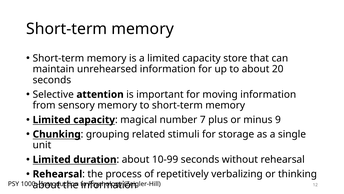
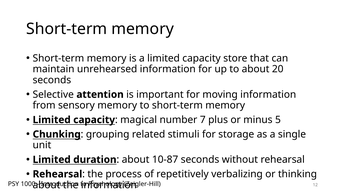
9: 9 -> 5
10-99: 10-99 -> 10-87
